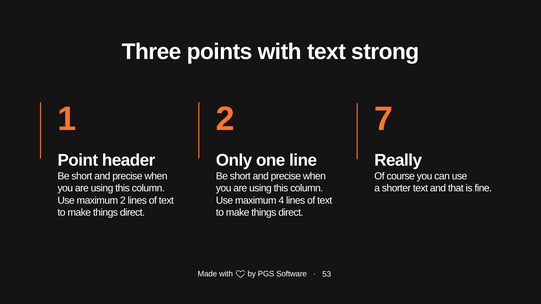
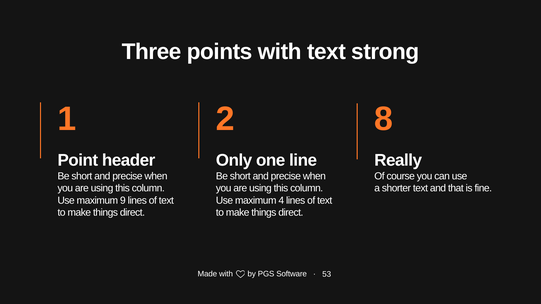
7: 7 -> 8
maximum 2: 2 -> 9
